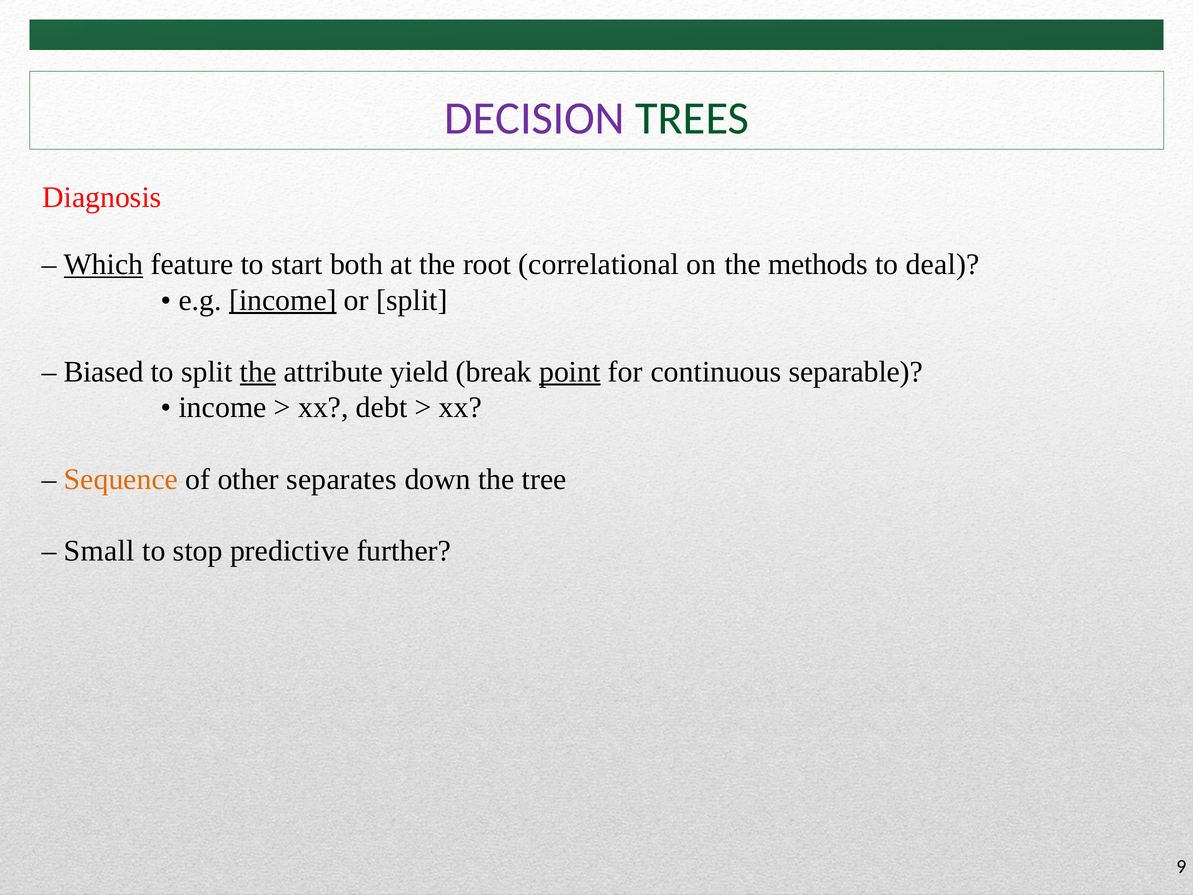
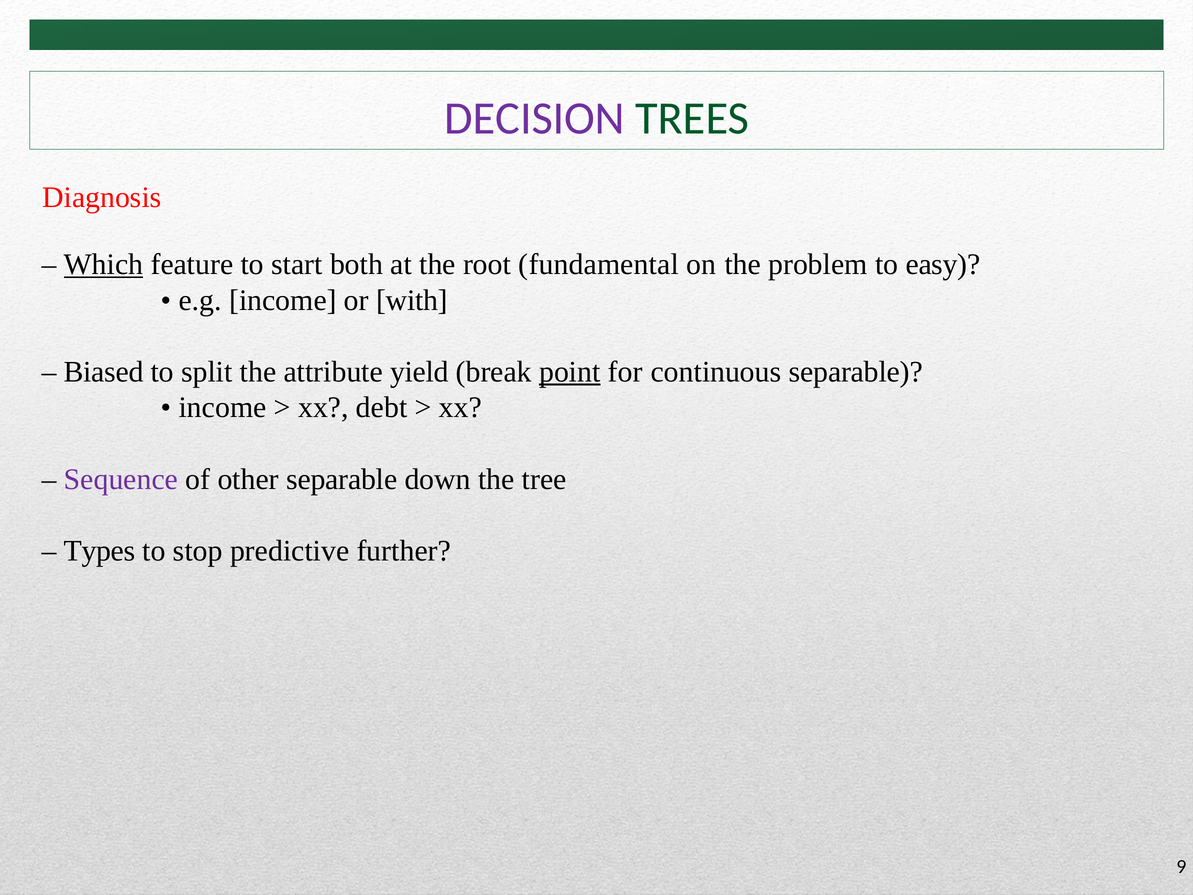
correlational: correlational -> fundamental
methods: methods -> problem
deal: deal -> easy
income at (283, 300) underline: present -> none
or split: split -> with
the at (258, 372) underline: present -> none
Sequence colour: orange -> purple
other separates: separates -> separable
Small: Small -> Types
